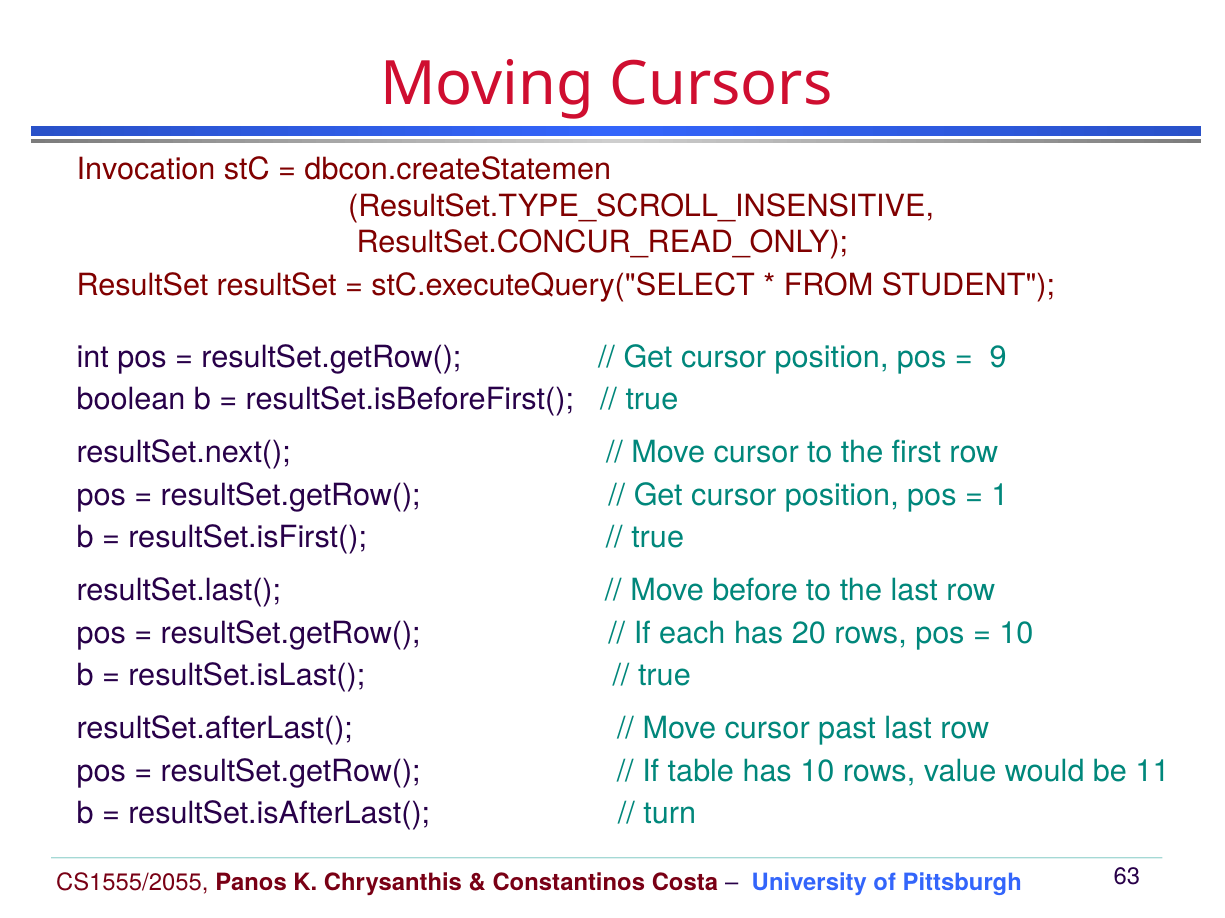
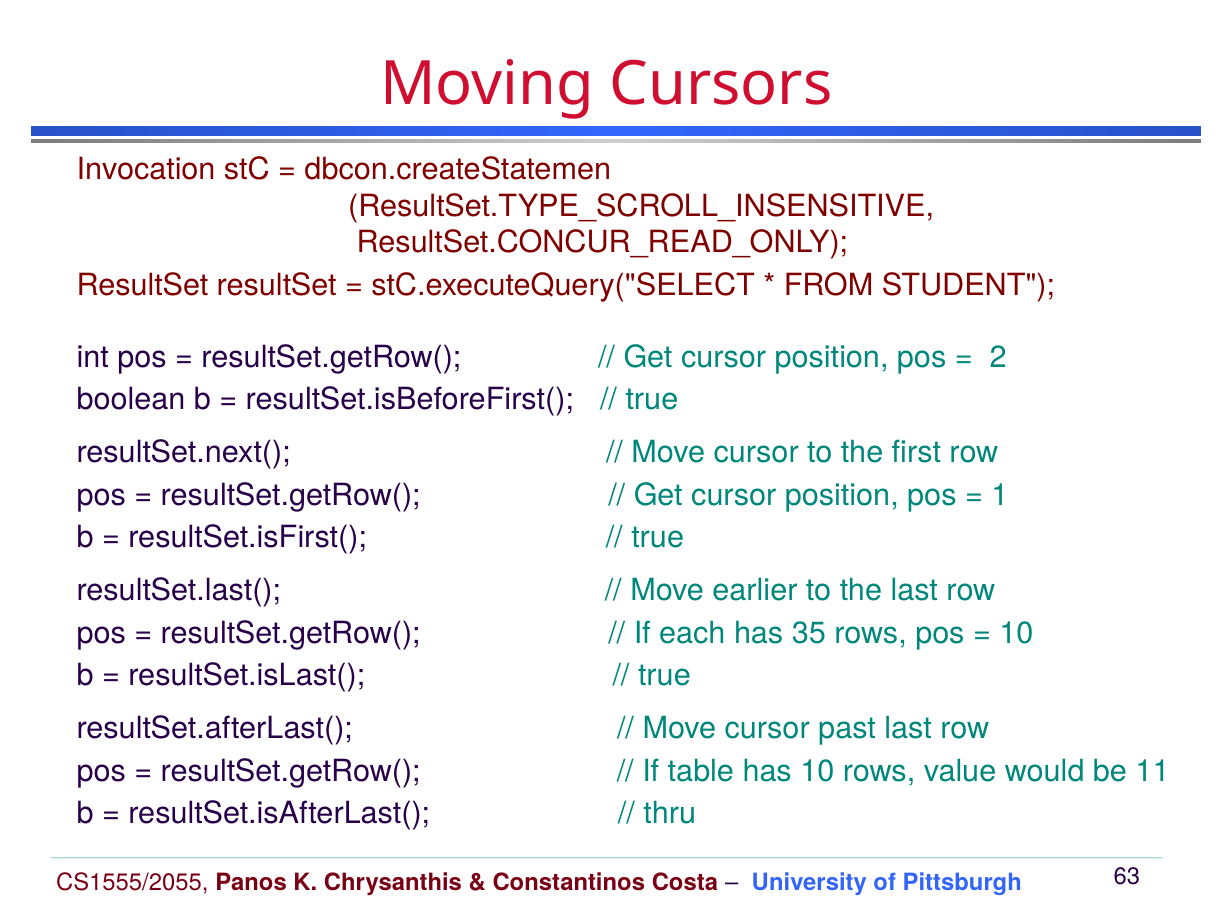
9: 9 -> 2
before: before -> earlier
20: 20 -> 35
turn: turn -> thru
